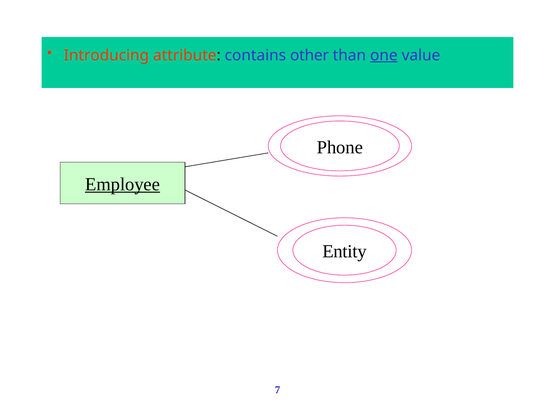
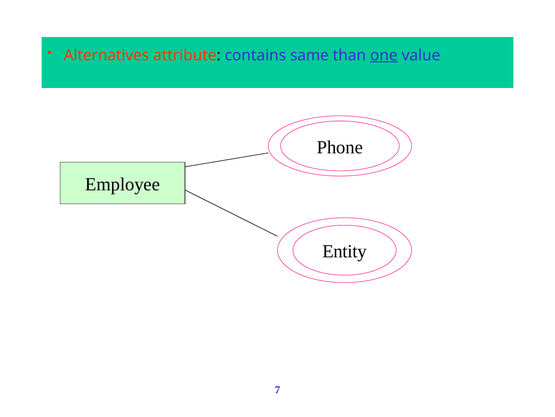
Introducing: Introducing -> Alternatives
other: other -> same
Employee underline: present -> none
